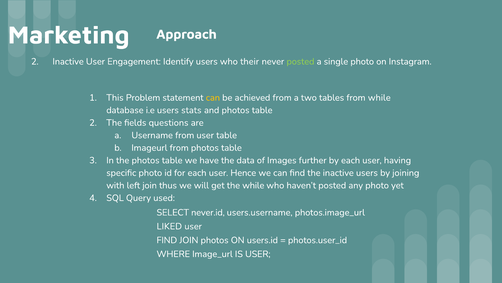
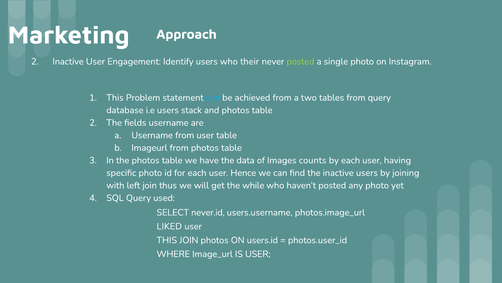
can at (213, 97) colour: yellow -> light blue
from while: while -> query
stats: stats -> stack
fields questions: questions -> username
further: further -> counts
FIND at (167, 240): FIND -> THIS
